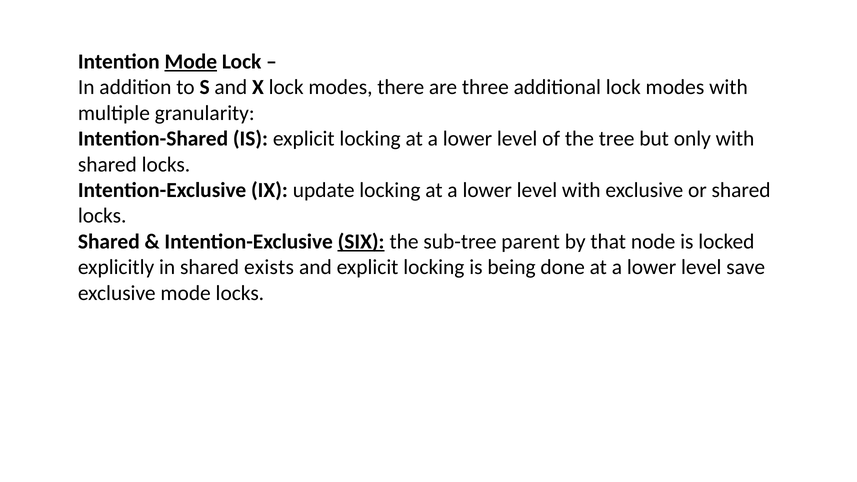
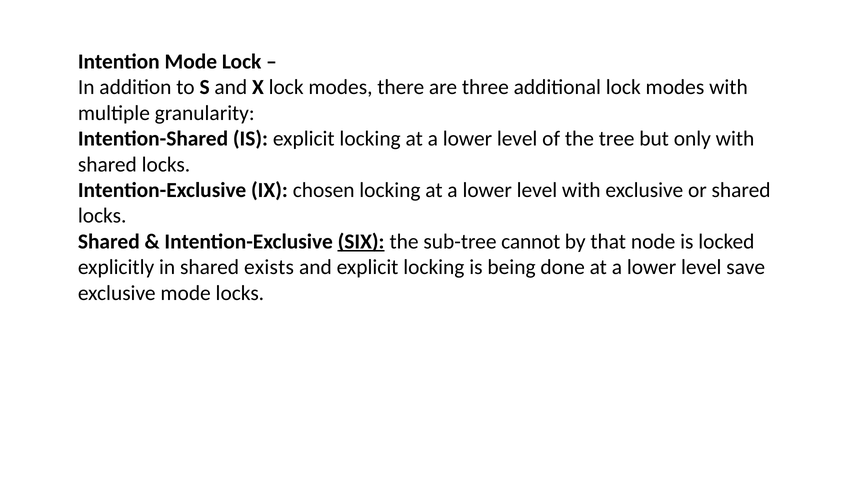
Mode at (191, 62) underline: present -> none
update: update -> chosen
parent: parent -> cannot
